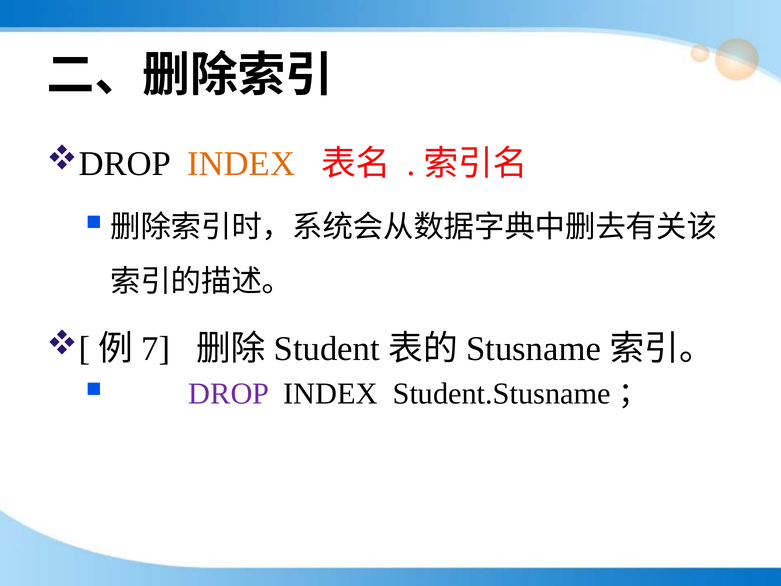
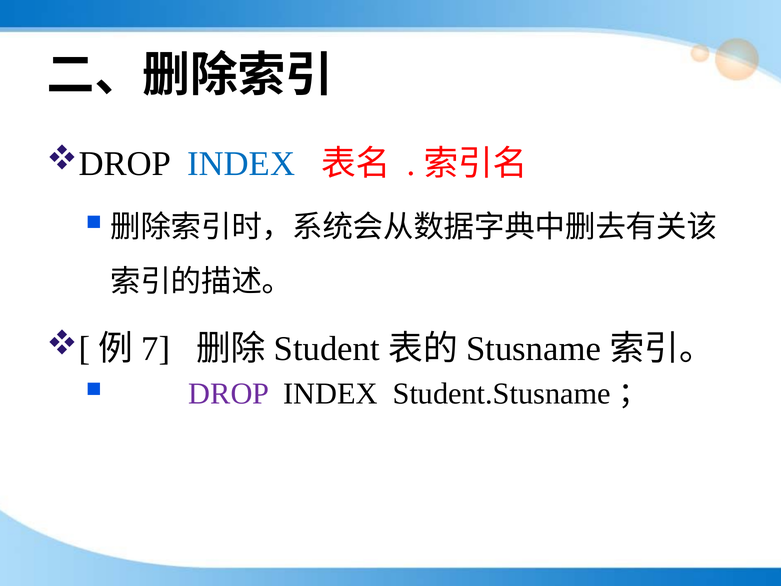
INDEX at (241, 164) colour: orange -> blue
